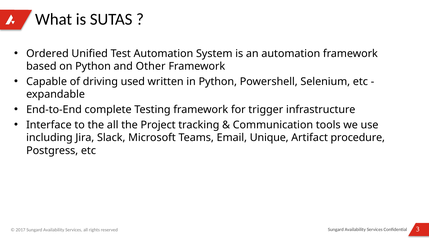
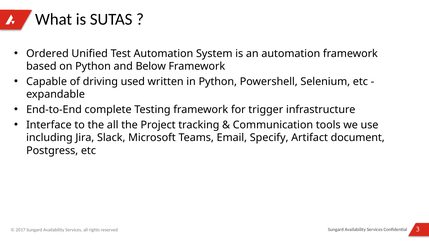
Other: Other -> Below
Unique: Unique -> Specify
procedure: procedure -> document
